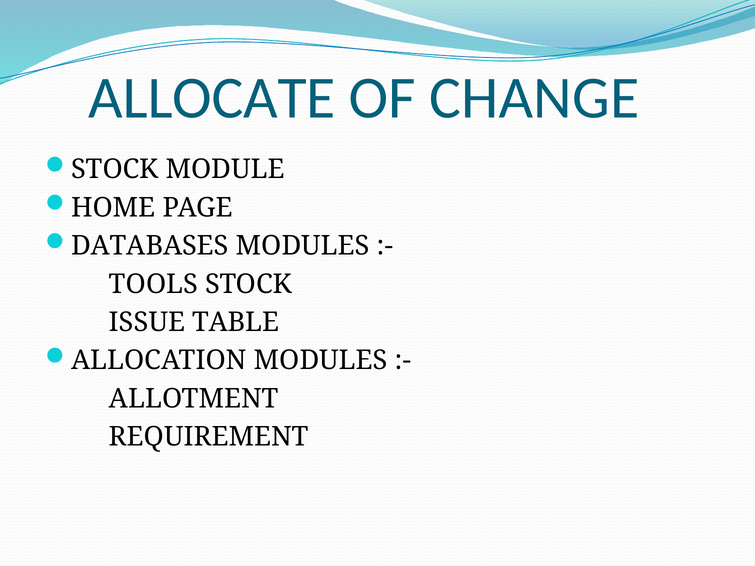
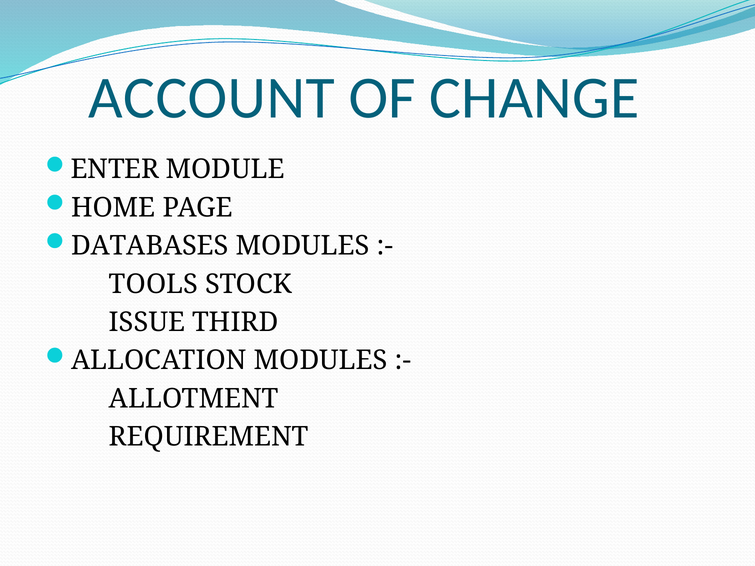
ALLOCATE: ALLOCATE -> ACCOUNT
STOCK at (115, 169): STOCK -> ENTER
TABLE: TABLE -> THIRD
